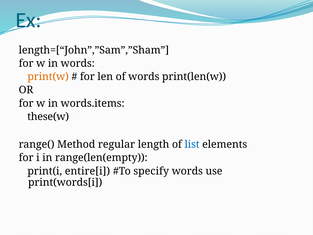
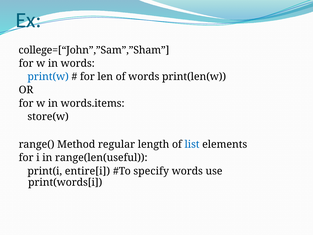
length=[“John”,”Sam”,”Sham: length=[“John”,”Sam”,”Sham -> college=[“John”,”Sam”,”Sham
print(w colour: orange -> blue
these(w: these(w -> store(w
range(len(empty: range(len(empty -> range(len(useful
